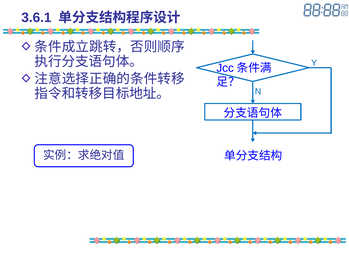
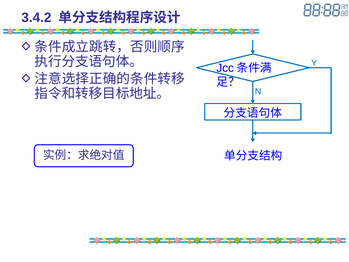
3.6.1: 3.6.1 -> 3.4.2
